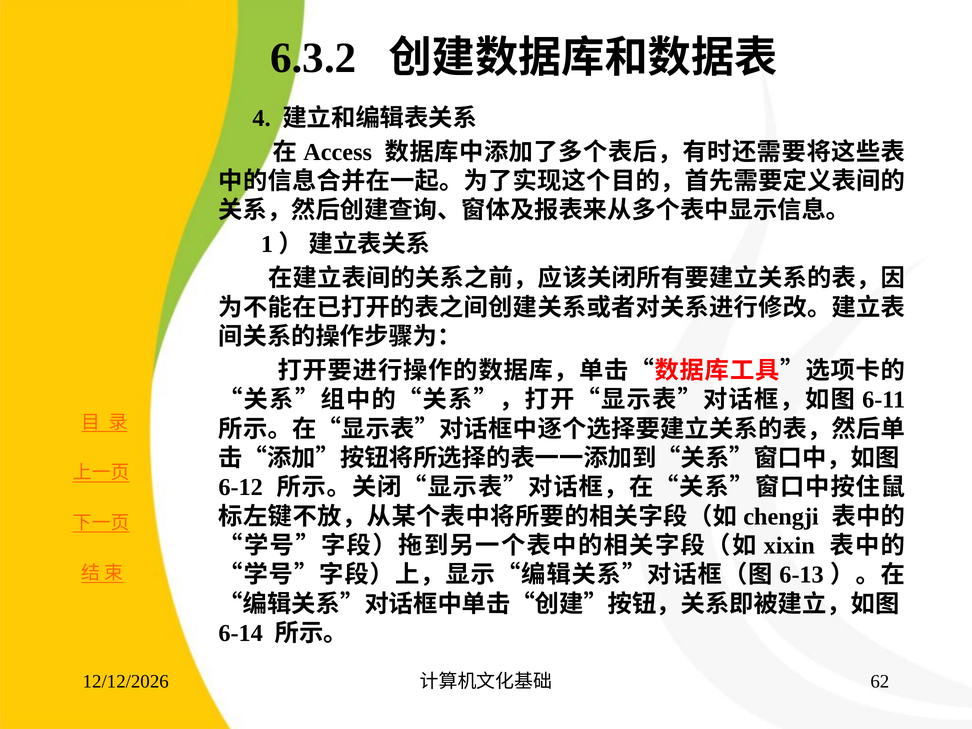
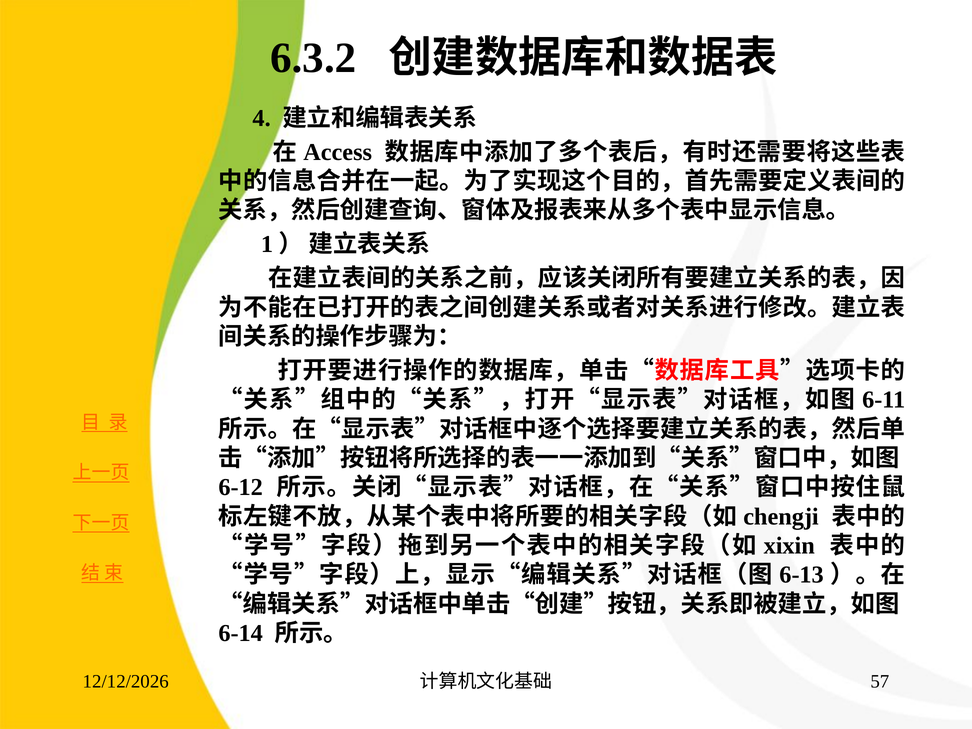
62: 62 -> 57
